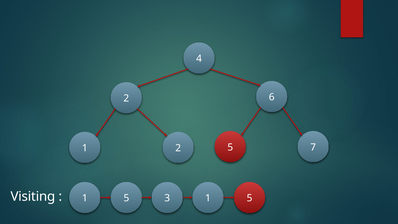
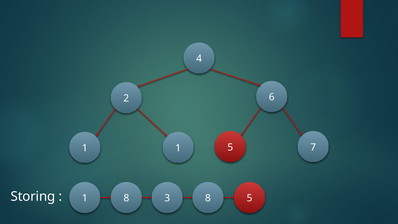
1 2: 2 -> 1
Visiting: Visiting -> Storing
5 at (126, 198): 5 -> 8
3 1: 1 -> 8
